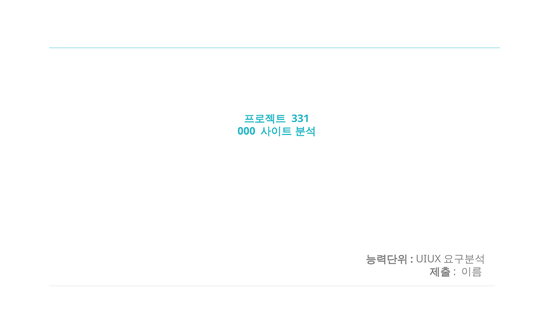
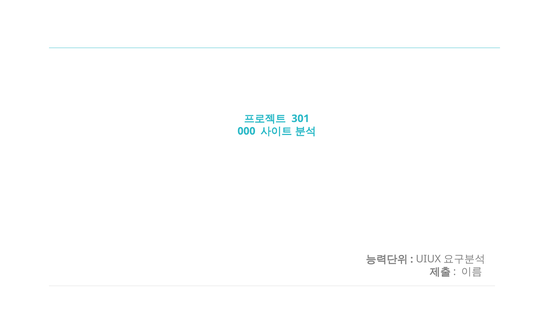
331: 331 -> 301
